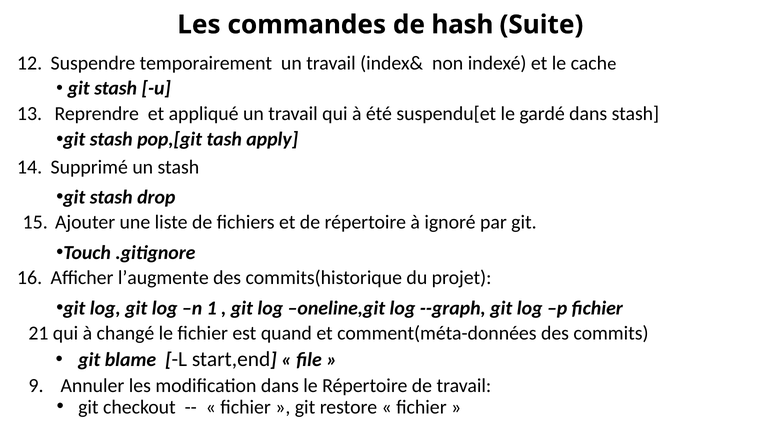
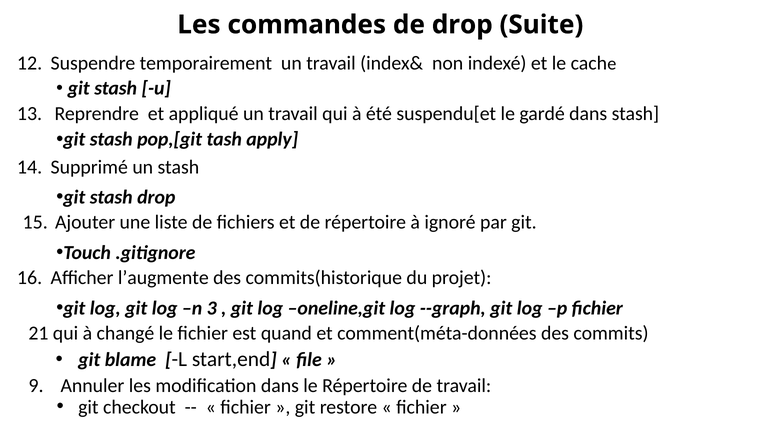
de hash: hash -> drop
1: 1 -> 3
